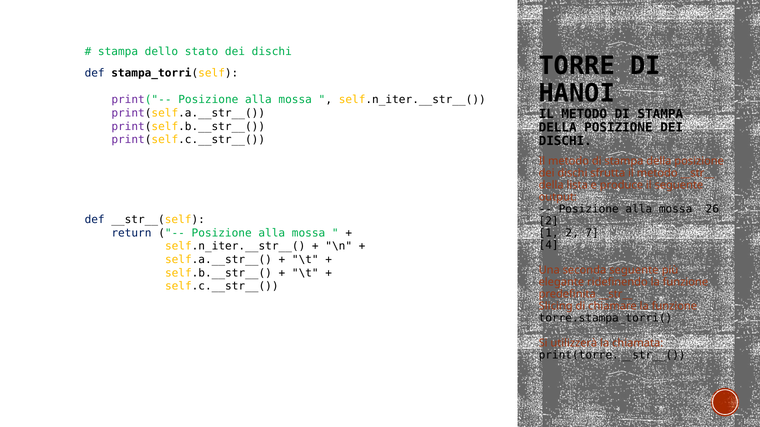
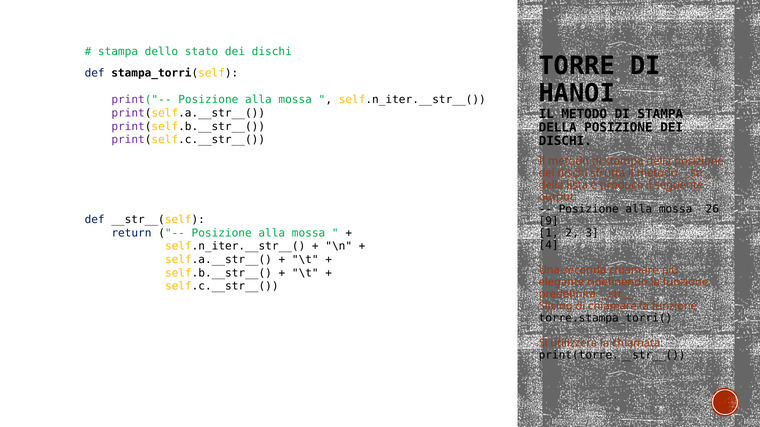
2 at (549, 221): 2 -> 9
7: 7 -> 3
seconda seguente: seguente -> chiamare
